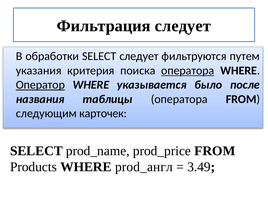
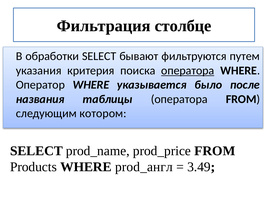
Фильтрация следует: следует -> столбце
SELECT следует: следует -> бывают
Оператор underline: present -> none
карточек: карточек -> котором
